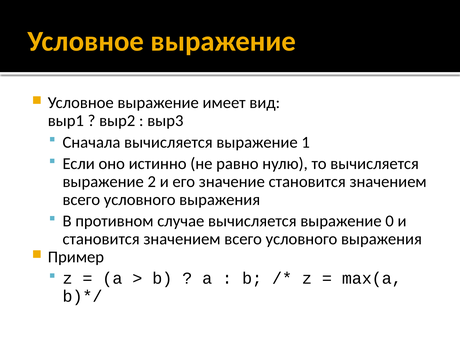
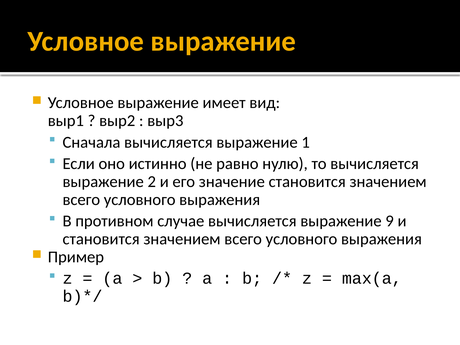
0: 0 -> 9
